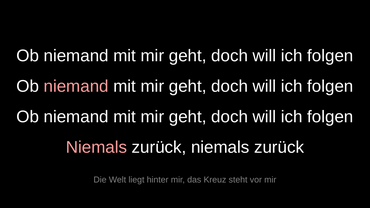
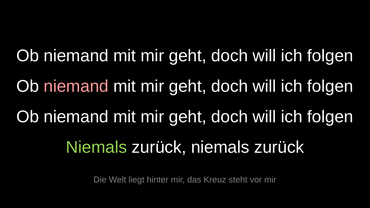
Niemals at (96, 147) colour: pink -> light green
